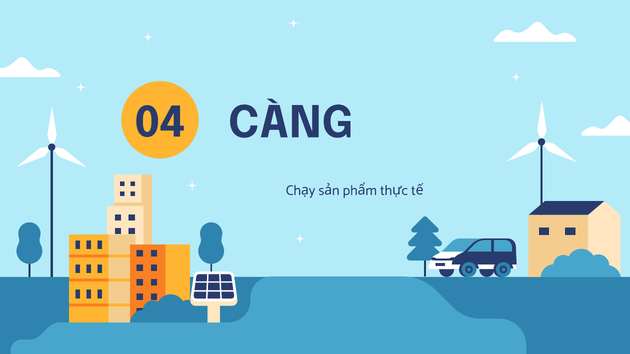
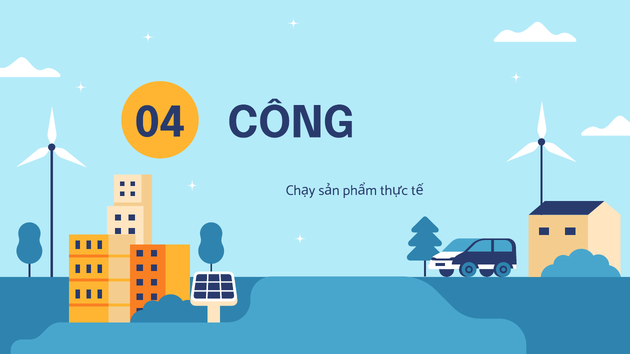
CÀNG: CÀNG -> CÔNG
